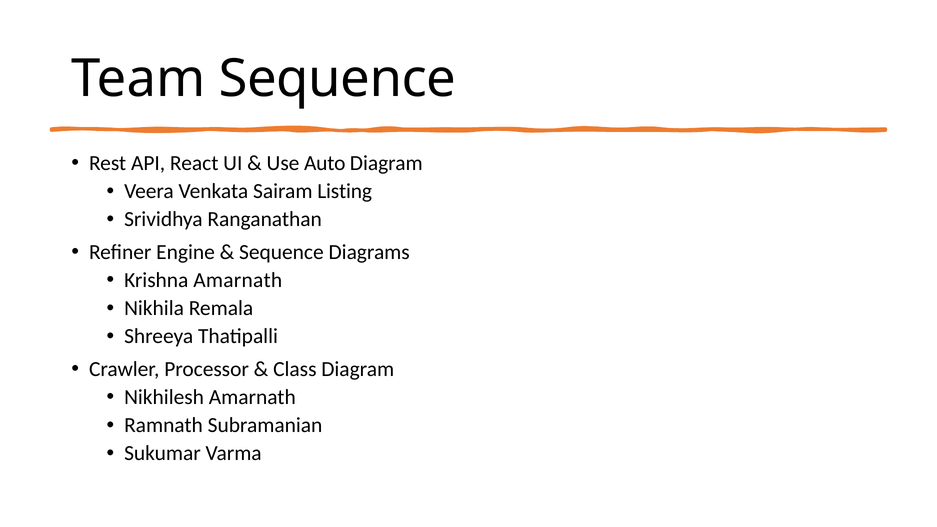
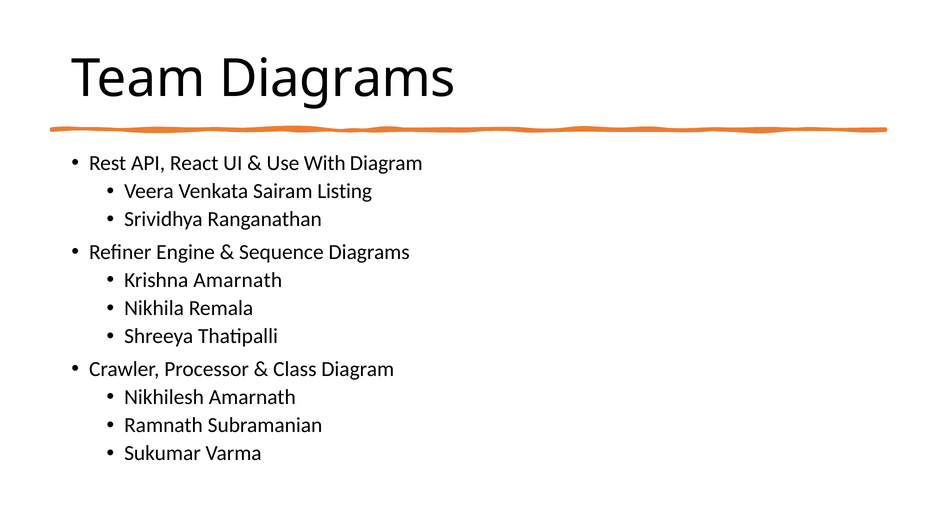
Team Sequence: Sequence -> Diagrams
Auto: Auto -> With
